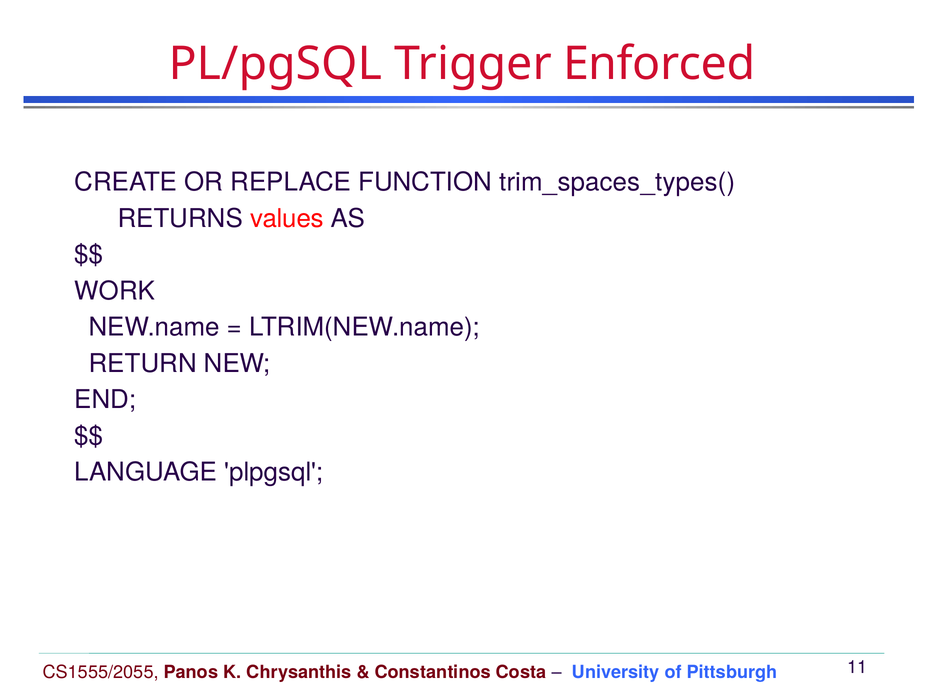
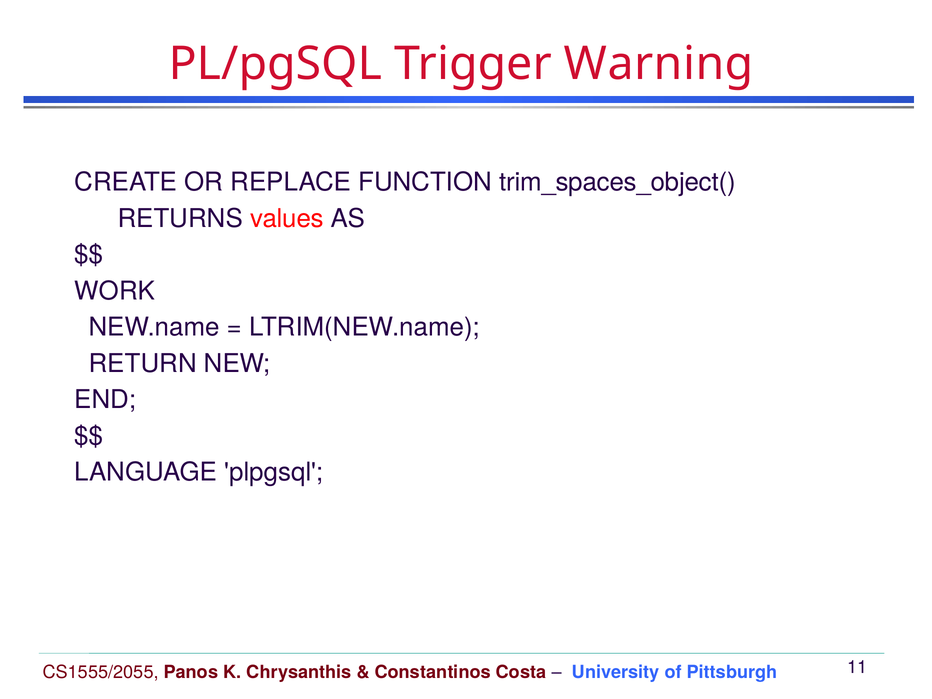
Enforced: Enforced -> Warning
trim_spaces_types(: trim_spaces_types( -> trim_spaces_object(
